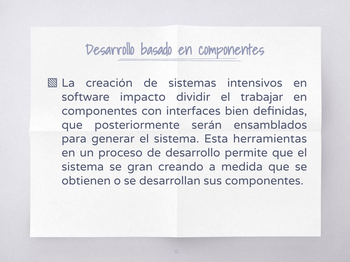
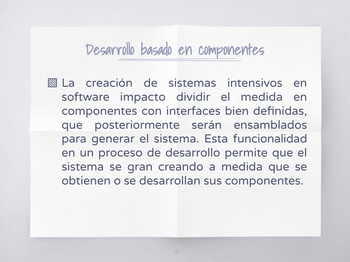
el trabajar: trabajar -> medida
herramientas: herramientas -> funcionalidad
